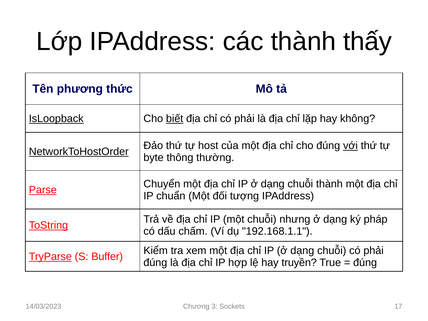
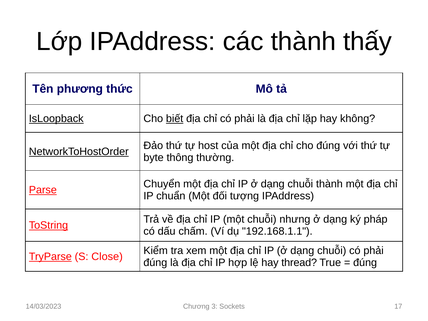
với underline: present -> none
Buffer: Buffer -> Close
truyền: truyền -> thread
